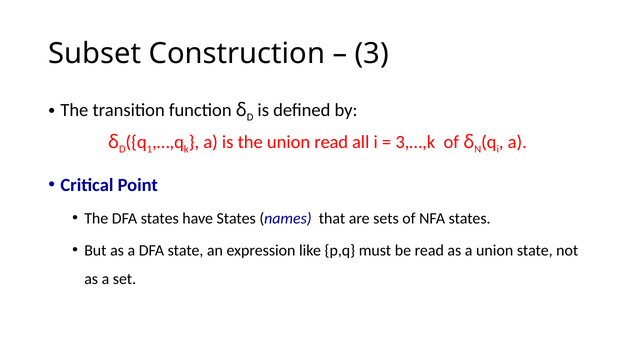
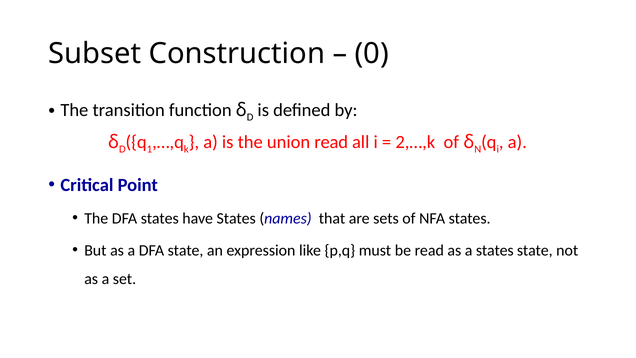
3: 3 -> 0
3,…,k: 3,…,k -> 2,…,k
a union: union -> states
